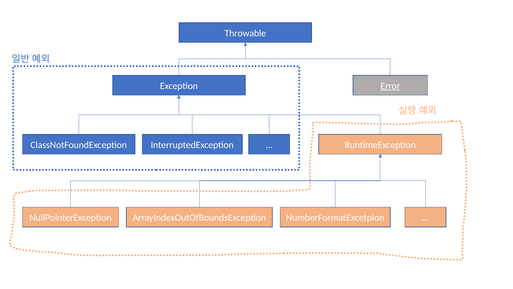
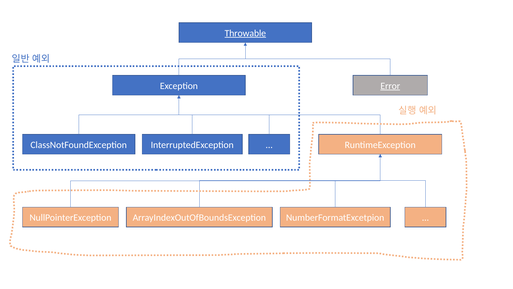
Throwable underline: none -> present
